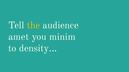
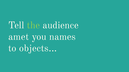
the colour: yellow -> light green
minim: minim -> names
density: density -> objects
